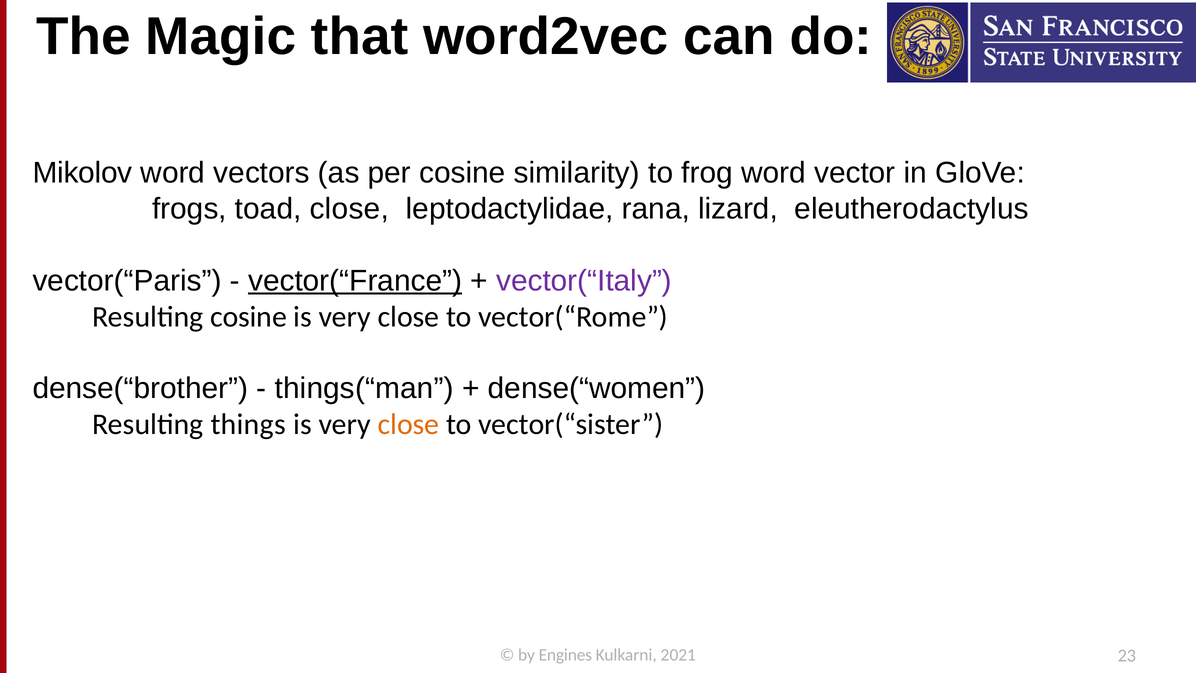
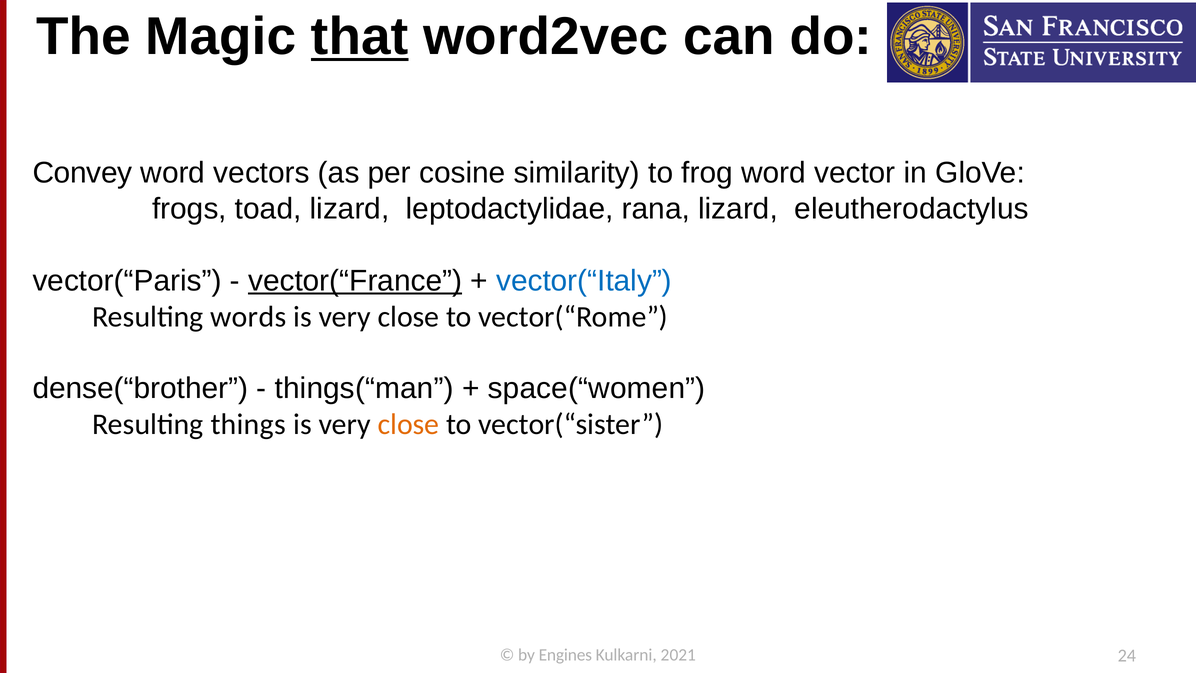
that underline: none -> present
Mikolov: Mikolov -> Convey
toad close: close -> lizard
vector(“Italy colour: purple -> blue
Resulting cosine: cosine -> words
dense(“women: dense(“women -> space(“women
23: 23 -> 24
